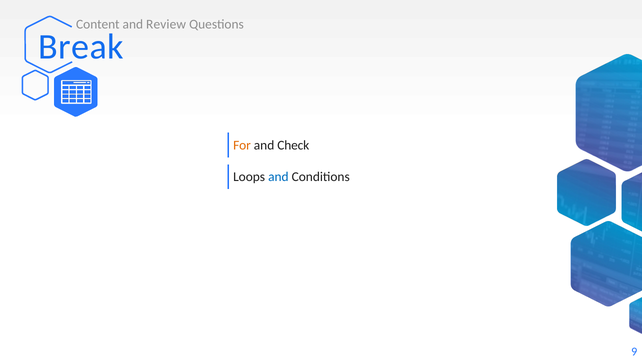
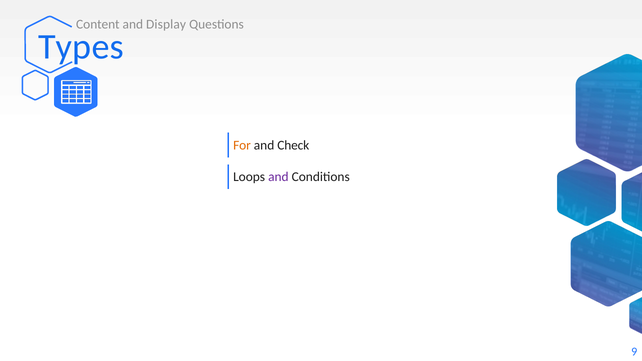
Review: Review -> Display
Break: Break -> Types
and at (278, 177) colour: blue -> purple
